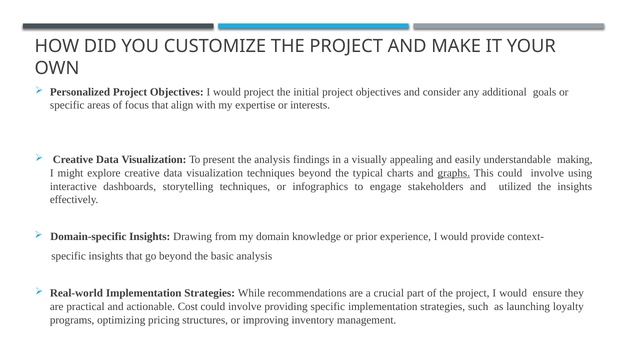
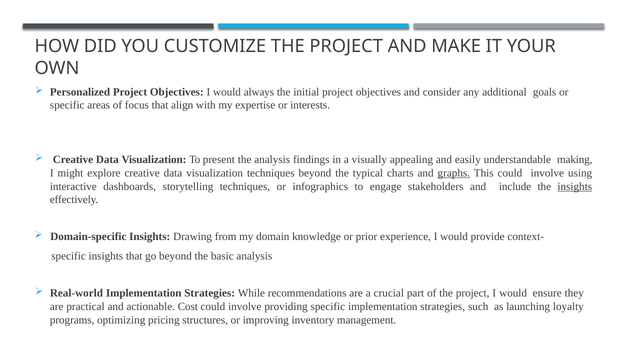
would project: project -> always
utilized: utilized -> include
insights at (575, 187) underline: none -> present
